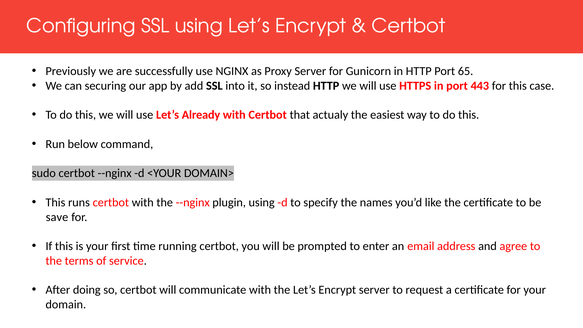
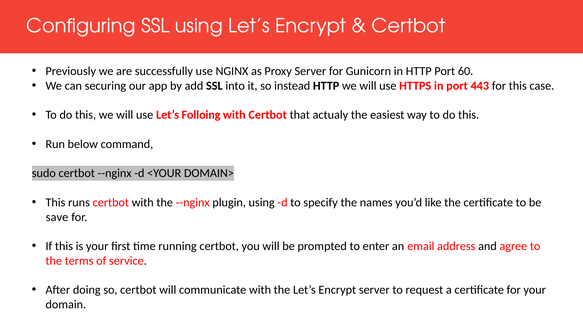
65: 65 -> 60
Already: Already -> Folloing
